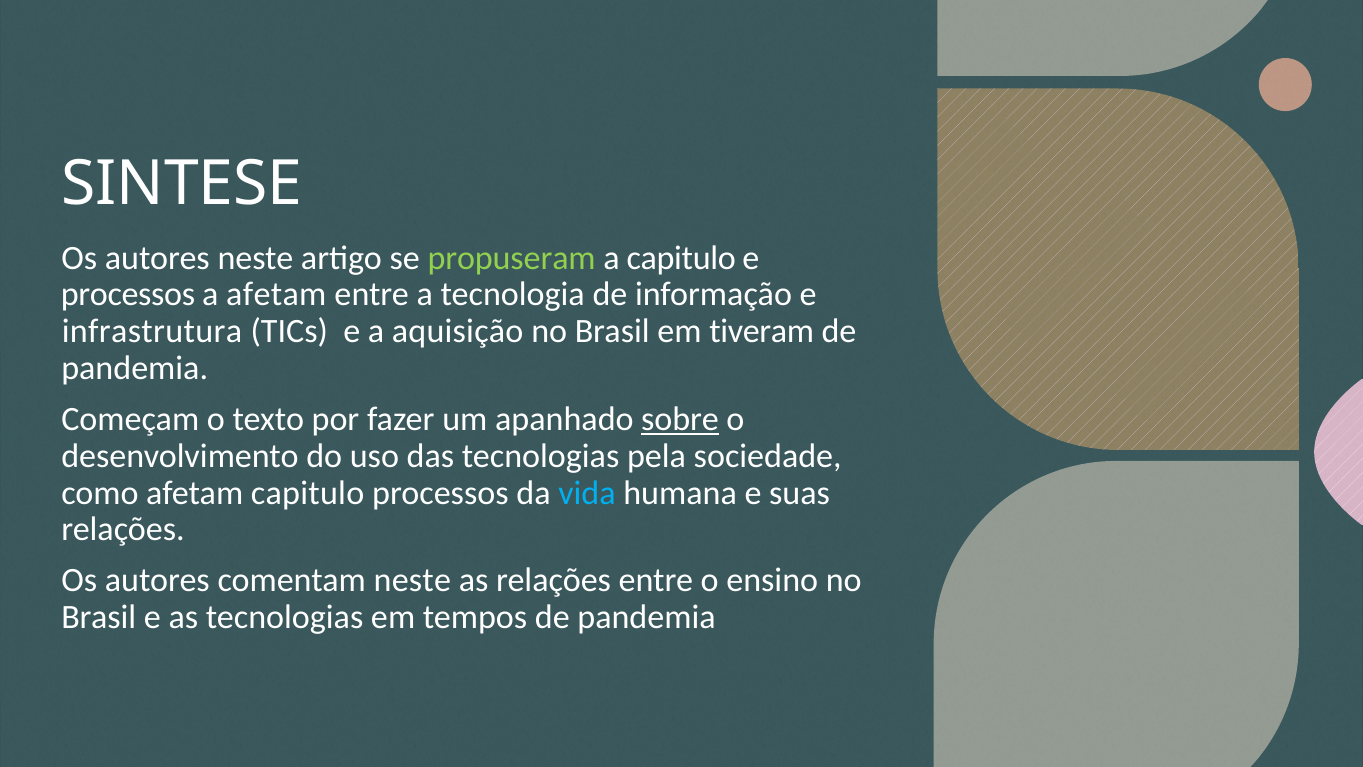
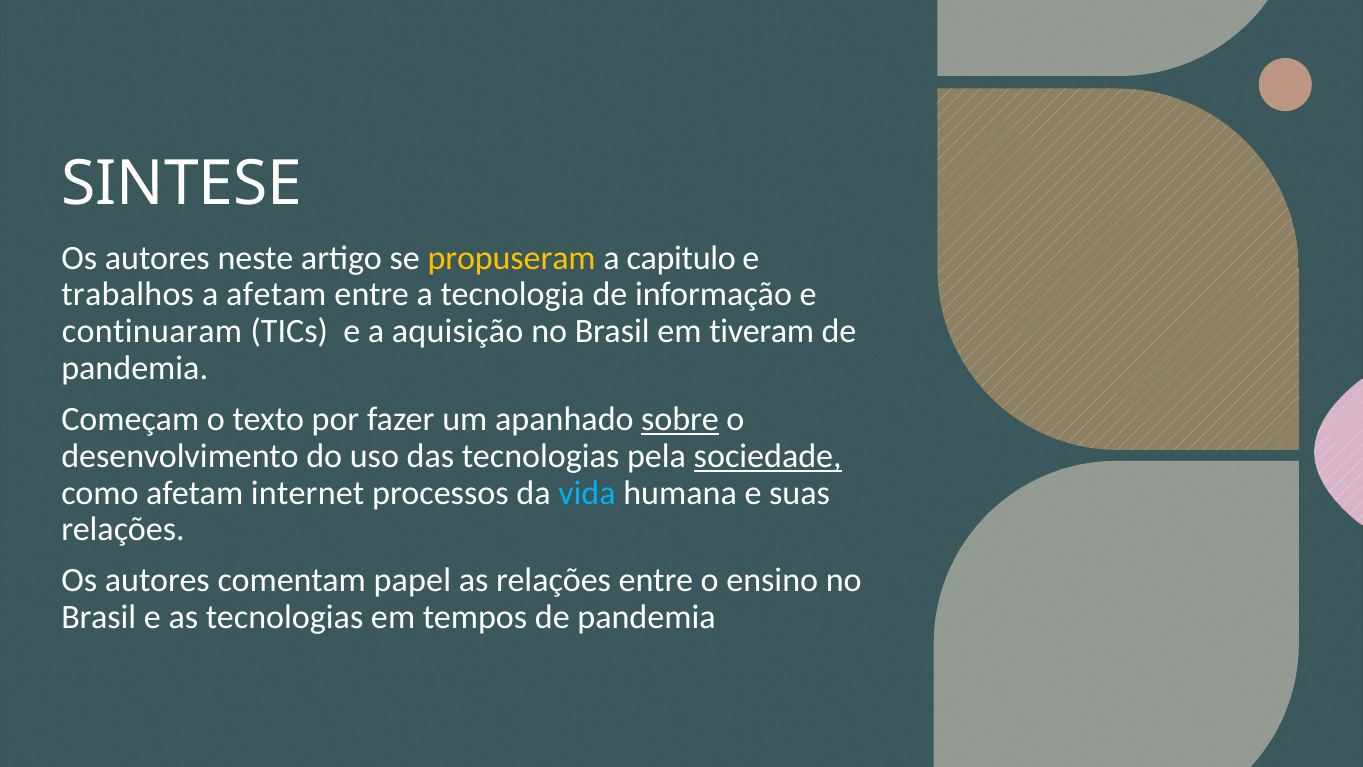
propuseram colour: light green -> yellow
processos at (128, 294): processos -> trabalhos
infrastrutura: infrastrutura -> continuaram
sociedade underline: none -> present
afetam capitulo: capitulo -> internet
comentam neste: neste -> papel
